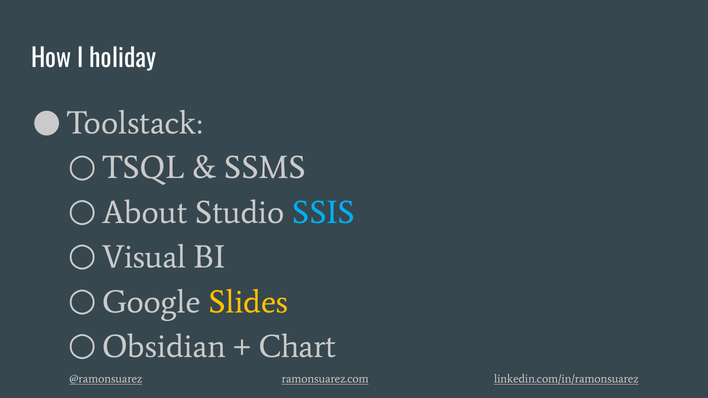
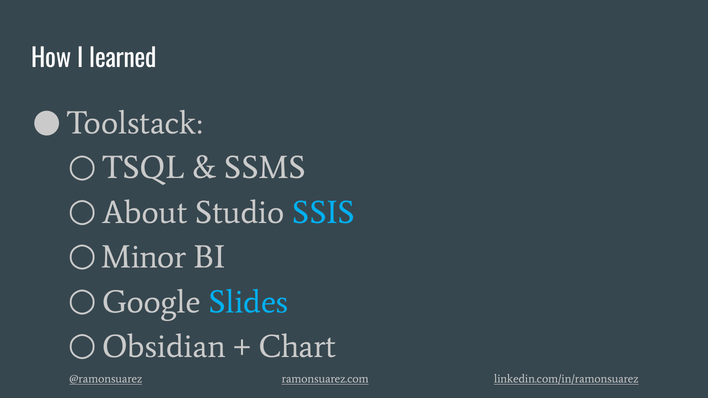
holiday: holiday -> learned
Visual: Visual -> Minor
Slides colour: yellow -> light blue
